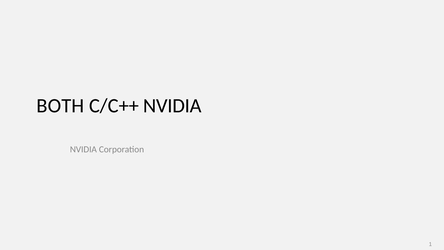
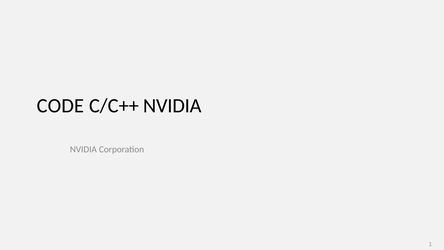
BOTH: BOTH -> CODE
